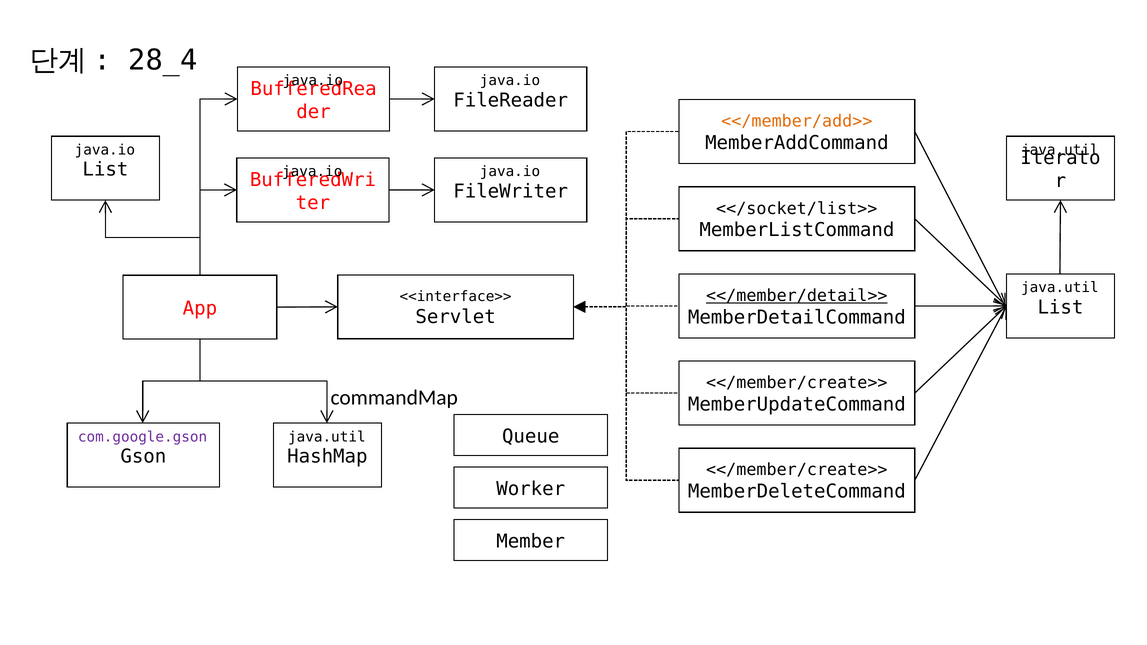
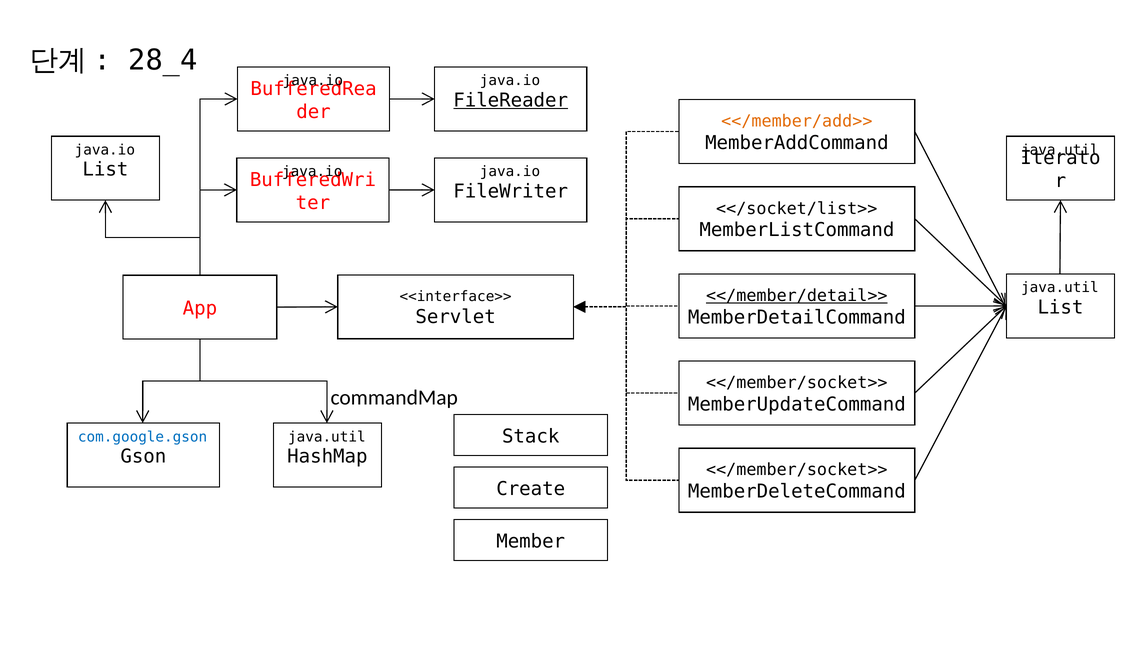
FileReader underline: none -> present
<</member/create>> at (797, 383): <</member/create>> -> <</member/socket>>
Queue: Queue -> Stack
com.google.gson colour: purple -> blue
<</member/create>> at (797, 470): <</member/create>> -> <</member/socket>>
Worker: Worker -> Create
